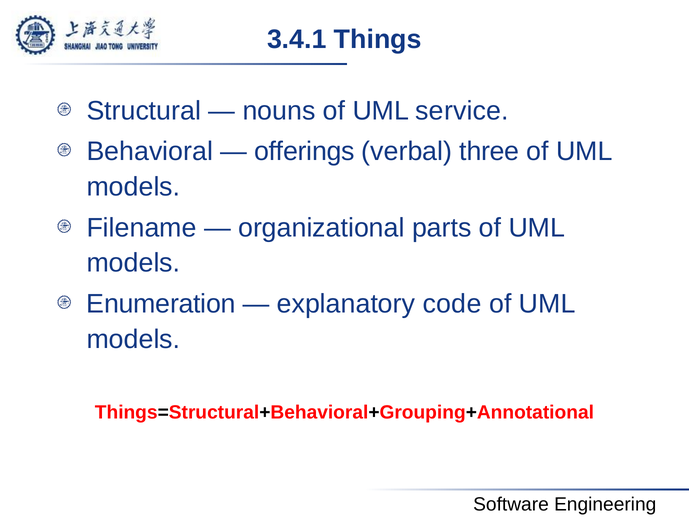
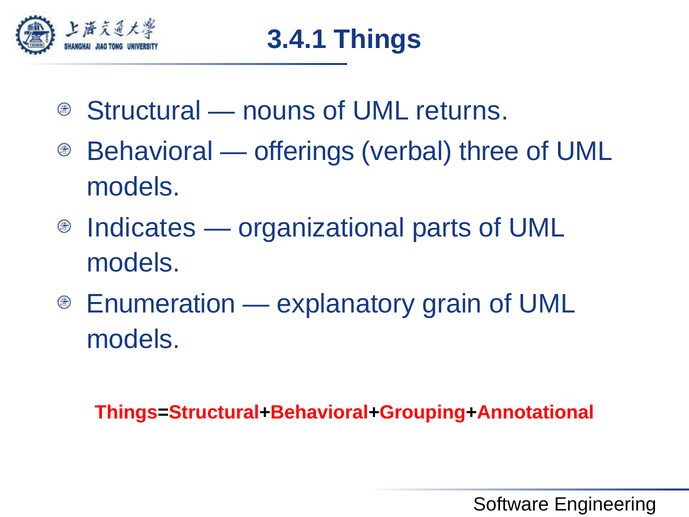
service: service -> returns
Filename: Filename -> Indicates
code: code -> grain
